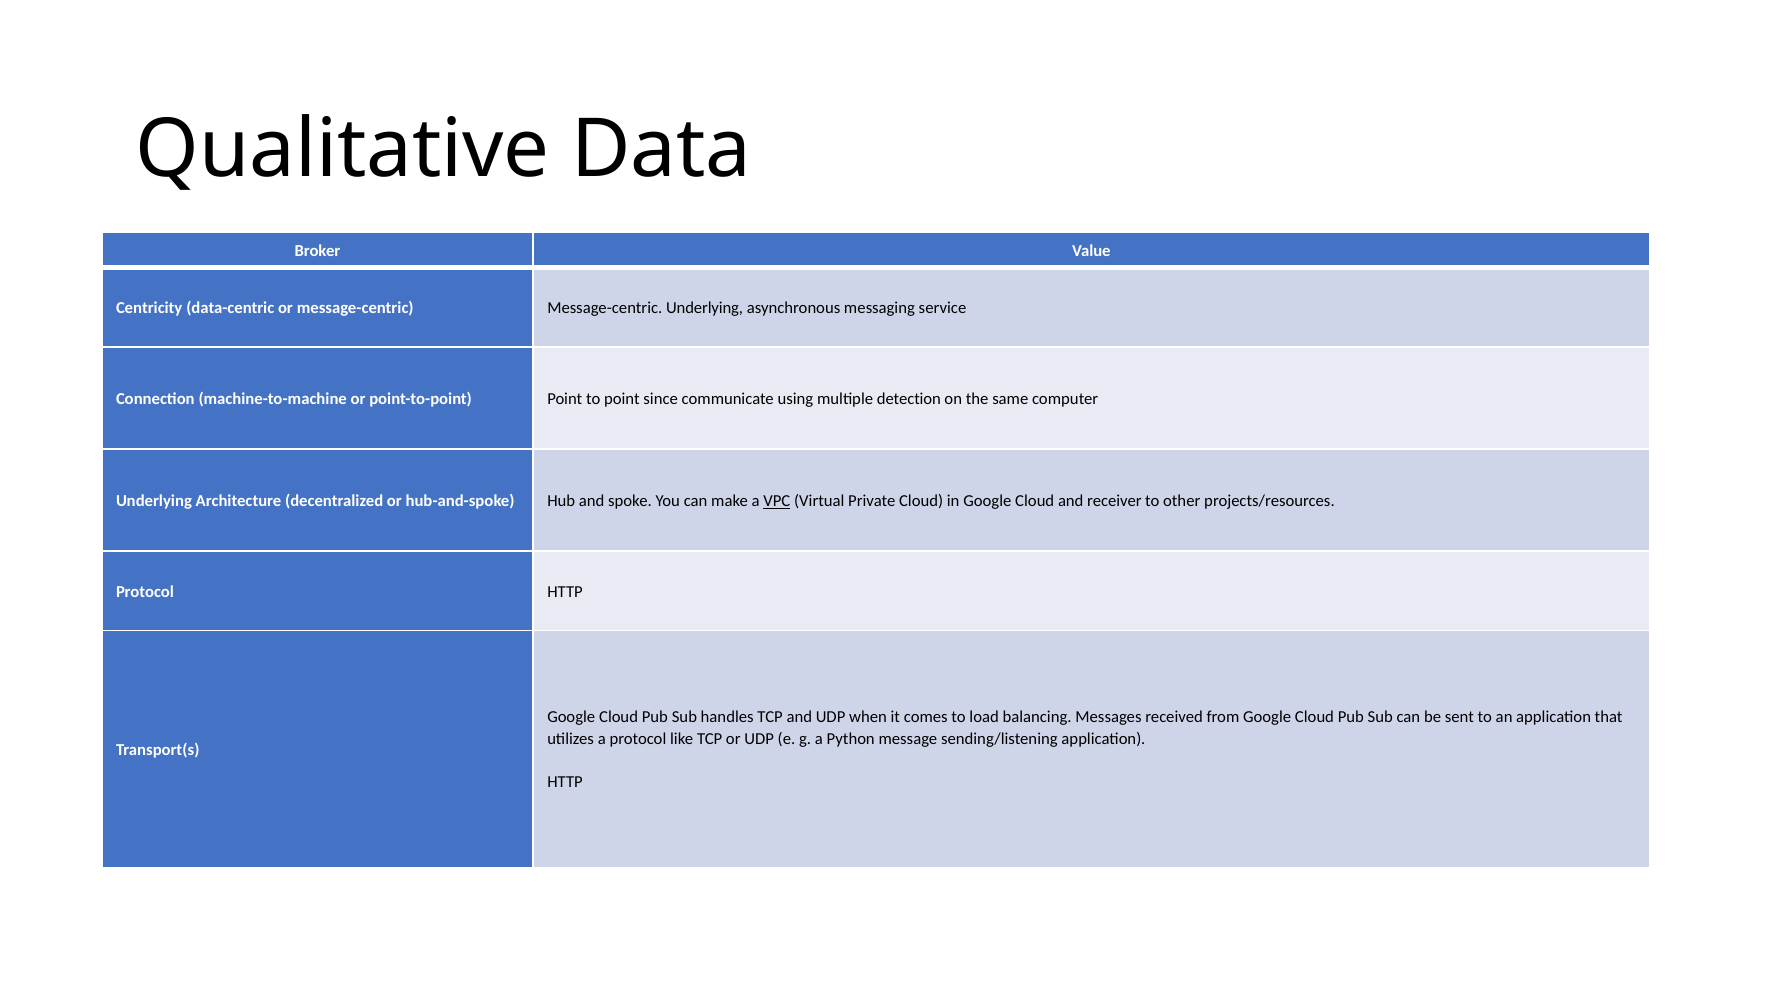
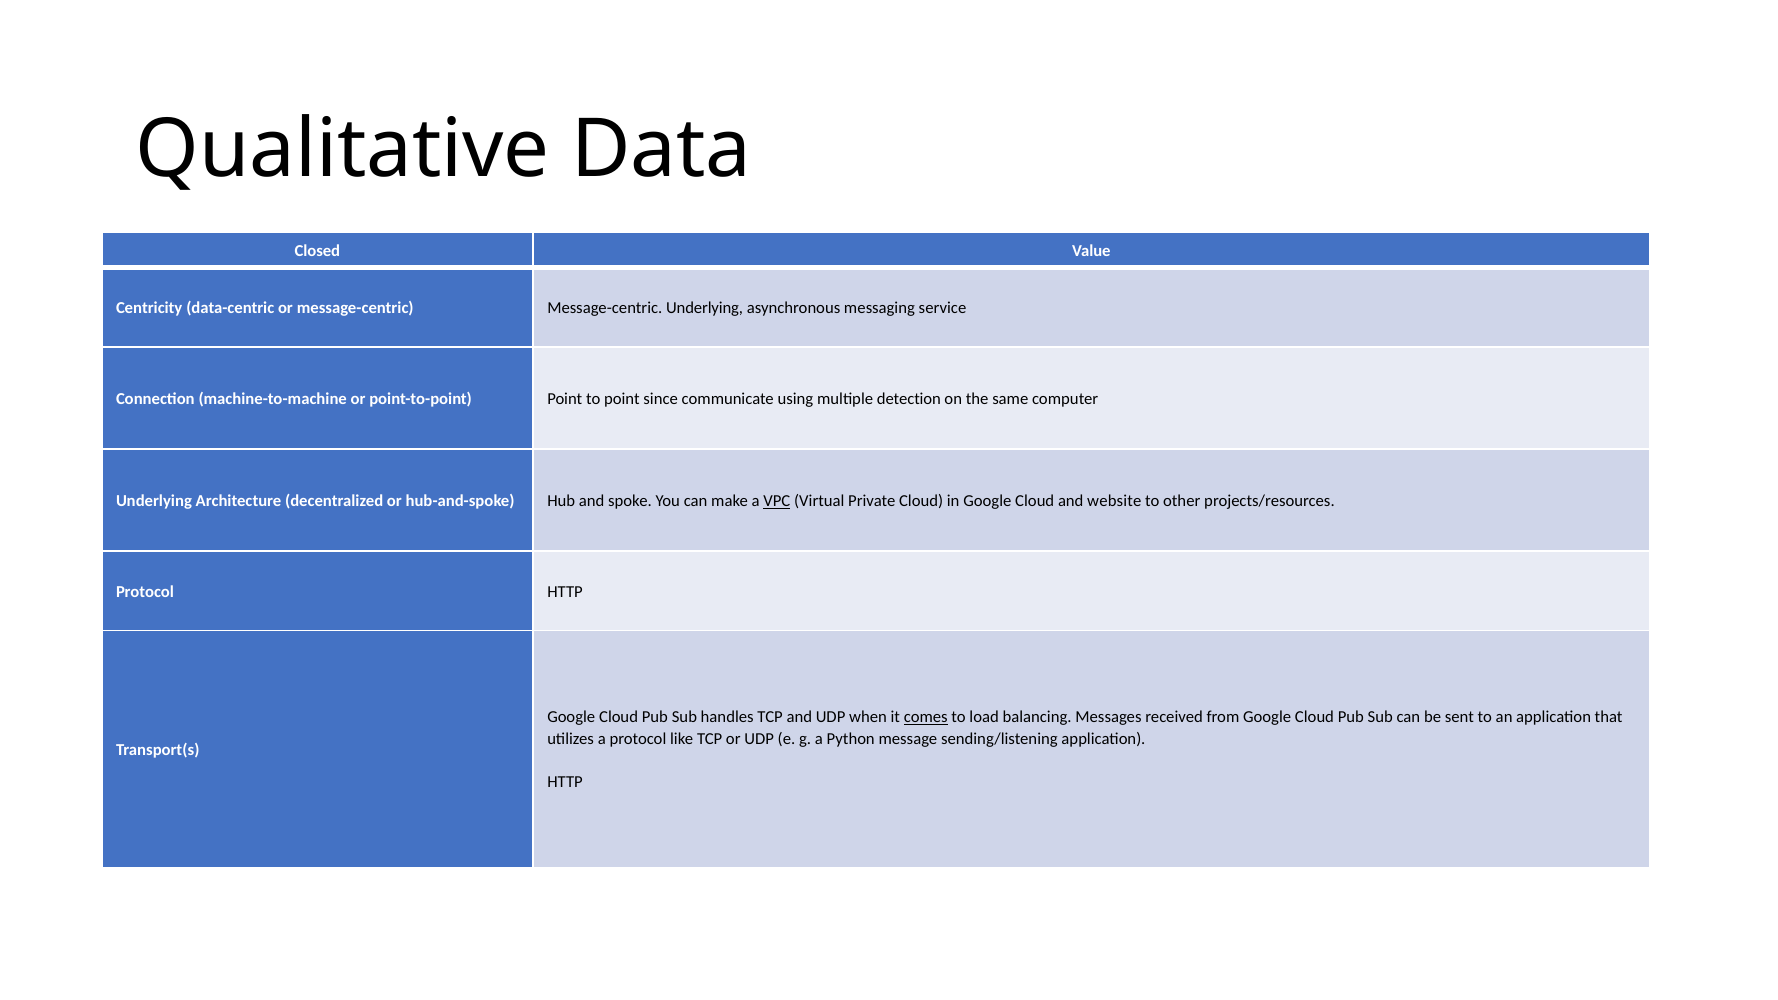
Broker: Broker -> Closed
receiver: receiver -> website
comes underline: none -> present
